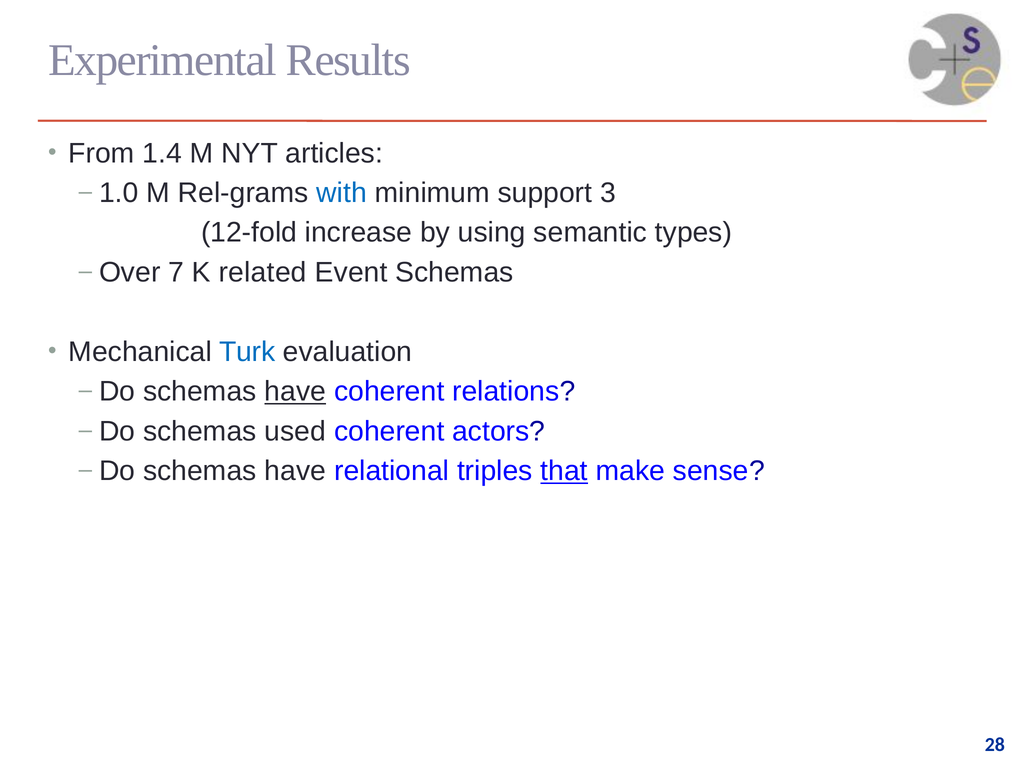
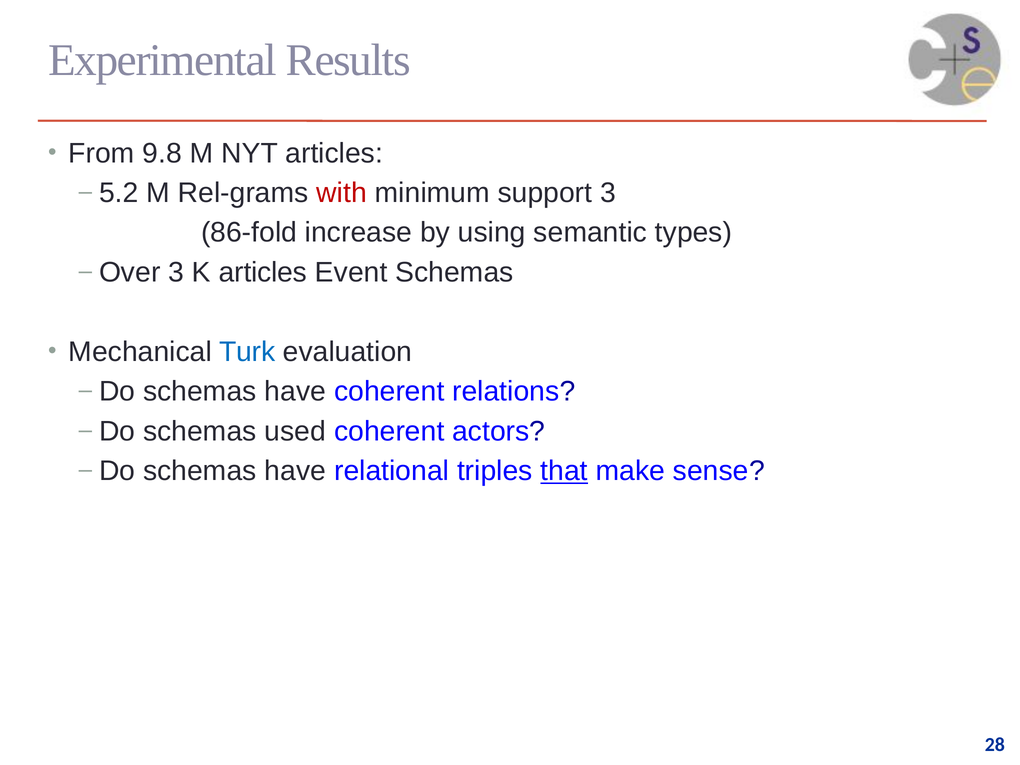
1.4: 1.4 -> 9.8
1.0: 1.0 -> 5.2
with colour: blue -> red
12-fold: 12-fold -> 86-fold
Over 7: 7 -> 3
K related: related -> articles
have at (295, 391) underline: present -> none
